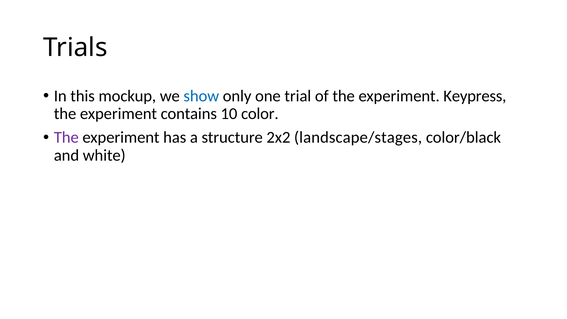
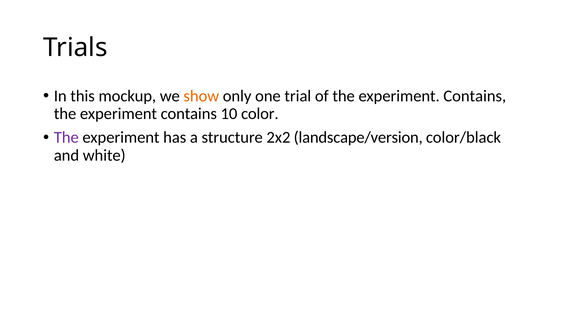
show colour: blue -> orange
of the experiment Keypress: Keypress -> Contains
landscape/stages: landscape/stages -> landscape/version
